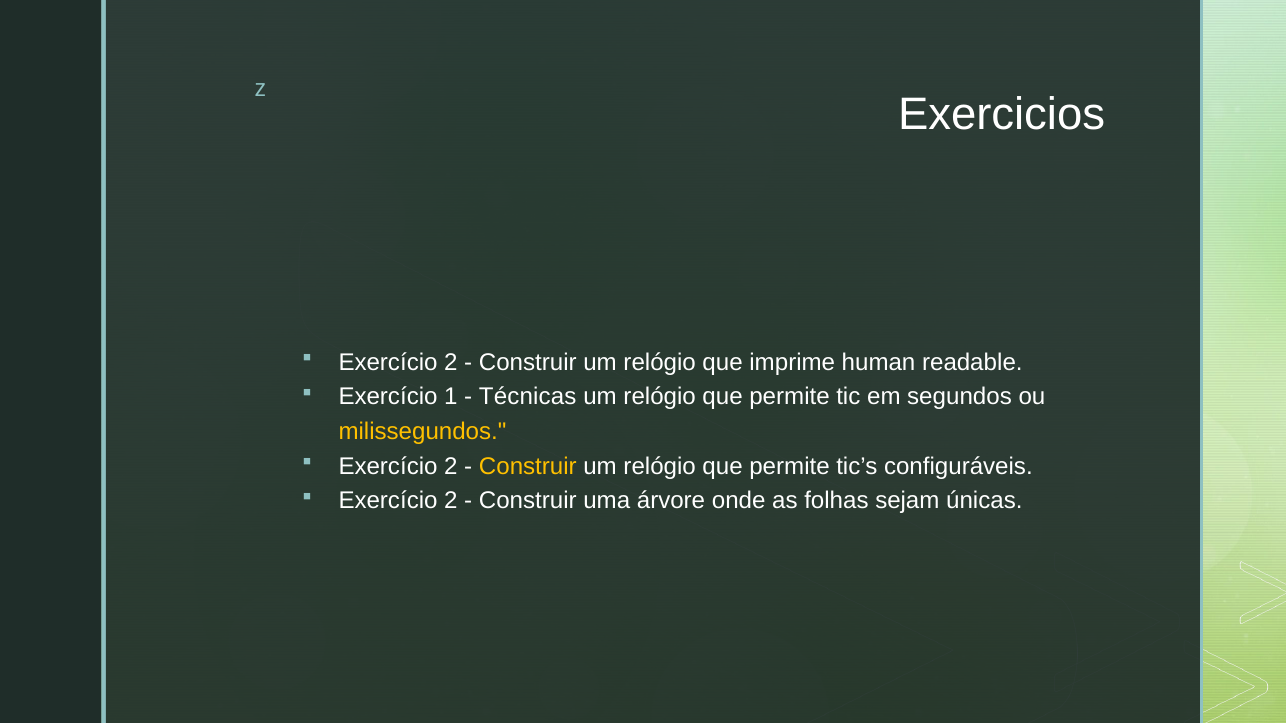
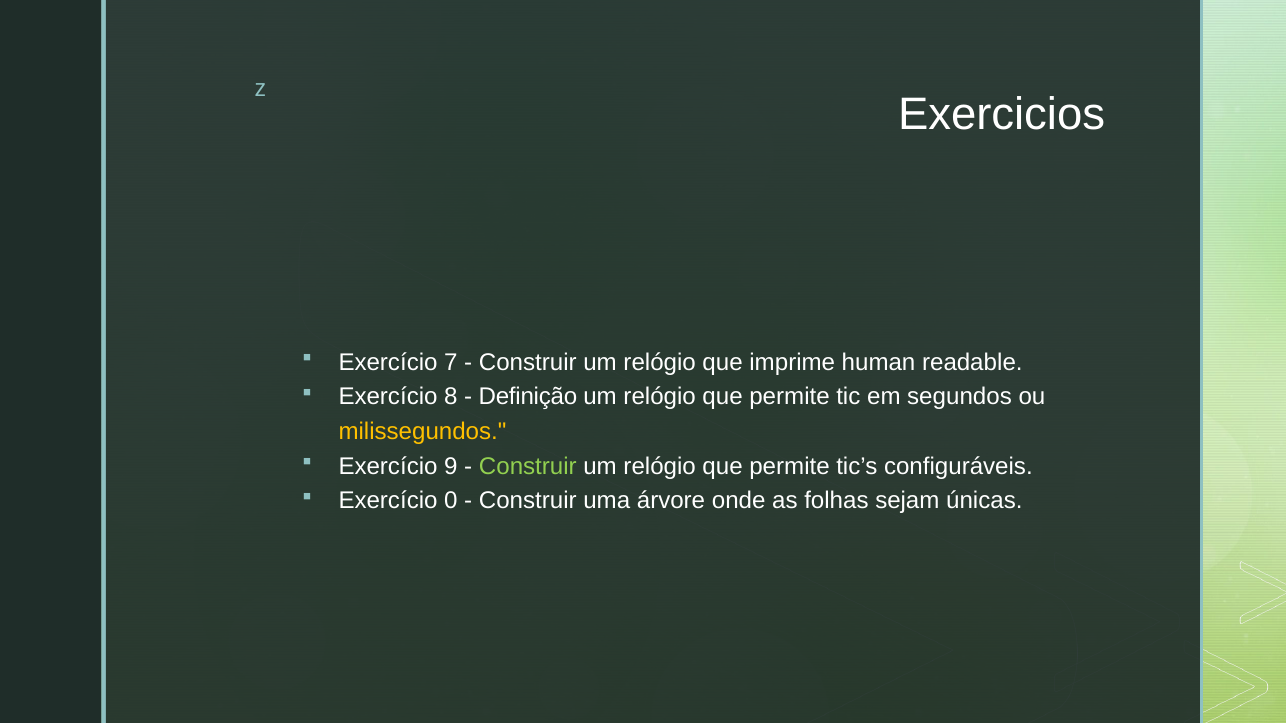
2 at (451, 362): 2 -> 7
1: 1 -> 8
Técnicas: Técnicas -> Definição
2 at (451, 467): 2 -> 9
Construir at (528, 467) colour: yellow -> light green
2 at (451, 501): 2 -> 0
